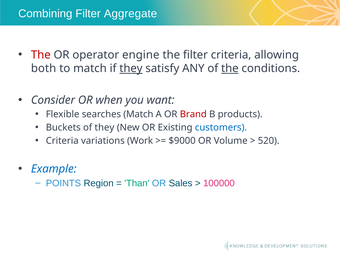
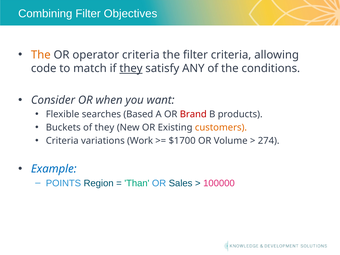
Aggregate: Aggregate -> Objectives
The at (41, 55) colour: red -> orange
operator engine: engine -> criteria
both: both -> code
the at (230, 68) underline: present -> none
searches Match: Match -> Based
customers colour: blue -> orange
$9000: $9000 -> $1700
520: 520 -> 274
